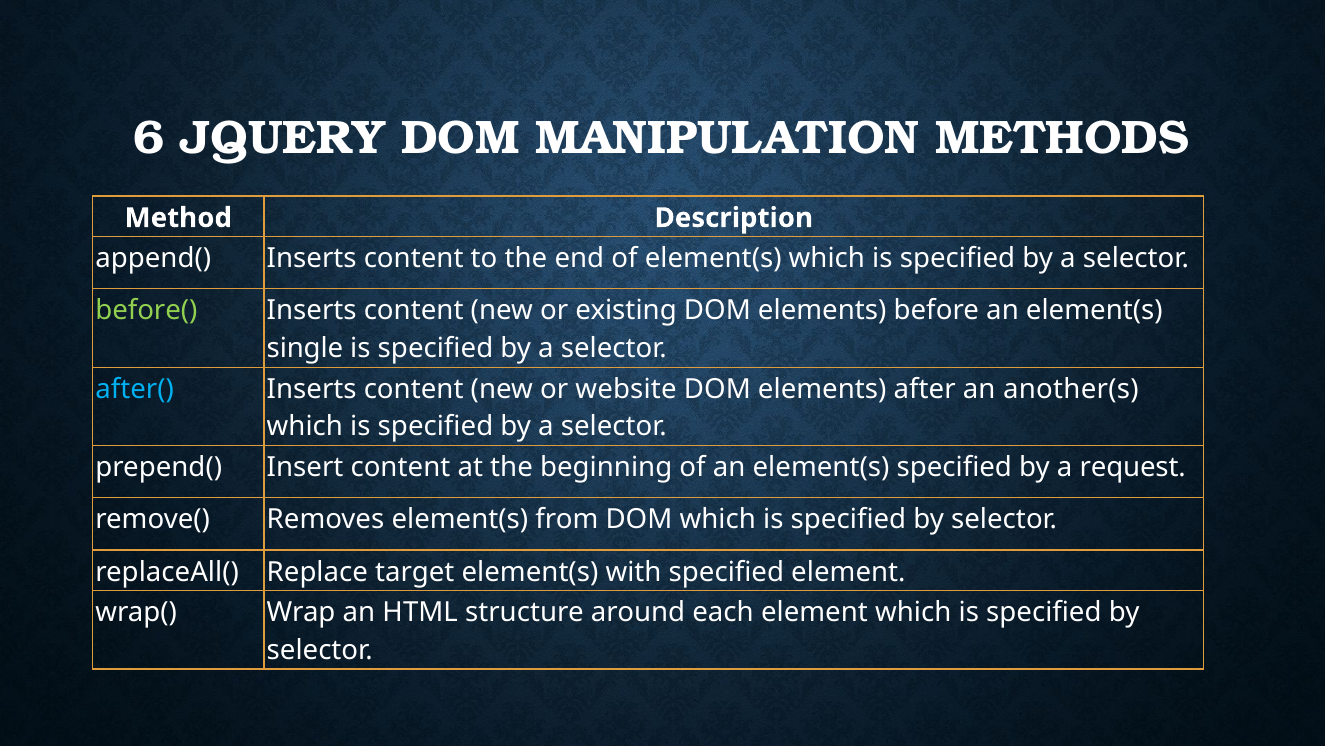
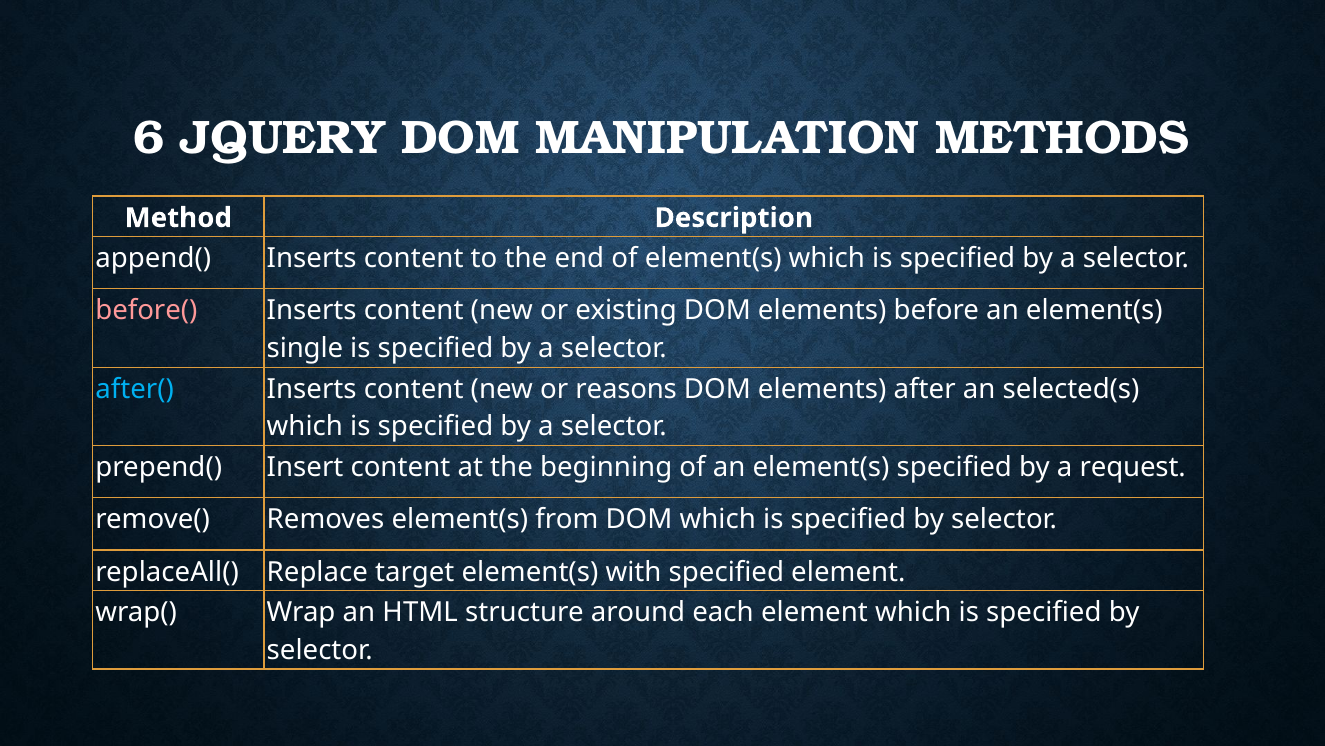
before( colour: light green -> pink
website: website -> reasons
another(s: another(s -> selected(s
